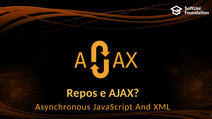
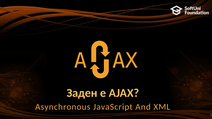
Repos: Repos -> Заден
